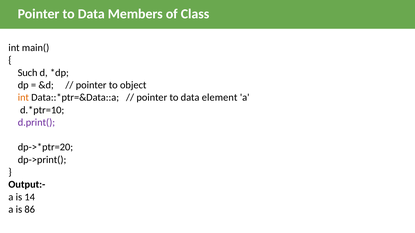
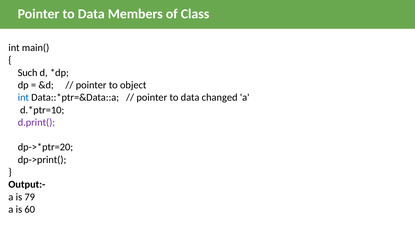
int at (23, 98) colour: orange -> blue
element: element -> changed
14: 14 -> 79
86: 86 -> 60
